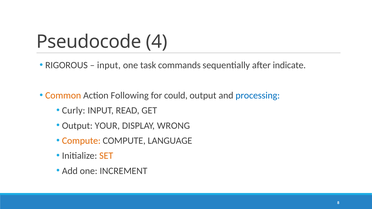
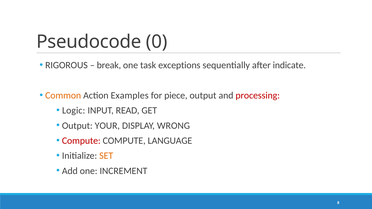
4: 4 -> 0
input at (109, 65): input -> break
commands: commands -> exceptions
Following: Following -> Examples
could: could -> piece
processing colour: blue -> red
Curly: Curly -> Logic
Compute at (81, 141) colour: orange -> red
